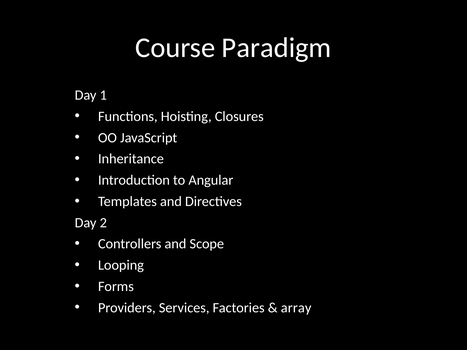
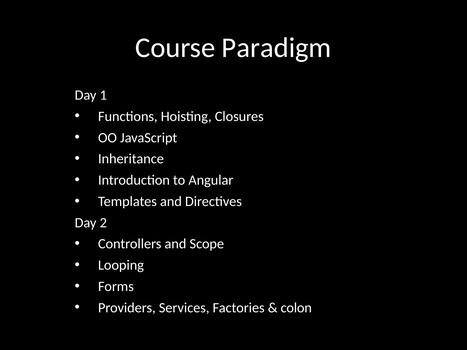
array: array -> colon
